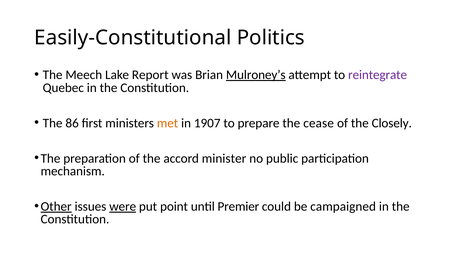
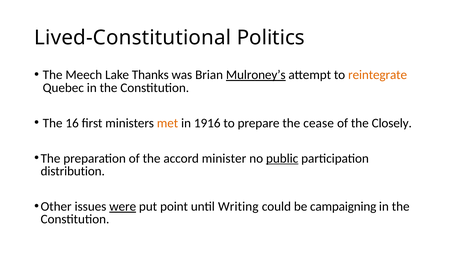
Easily-Constitutional: Easily-Constitutional -> Lived-Constitutional
Report: Report -> Thanks
reintegrate colour: purple -> orange
86: 86 -> 16
1907: 1907 -> 1916
public underline: none -> present
mechanism: mechanism -> distribution
Other underline: present -> none
Premier: Premier -> Writing
campaigned: campaigned -> campaigning
